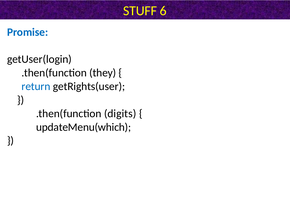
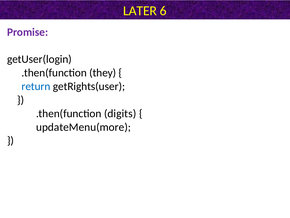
STUFF: STUFF -> LATER
Promise colour: blue -> purple
updateMenu(which: updateMenu(which -> updateMenu(more
